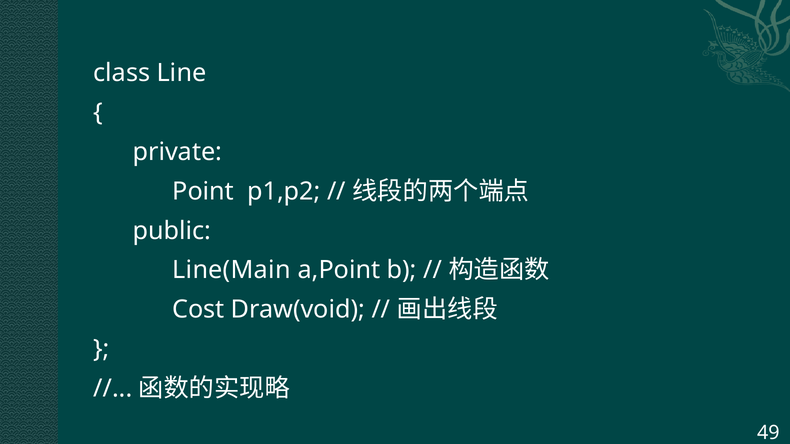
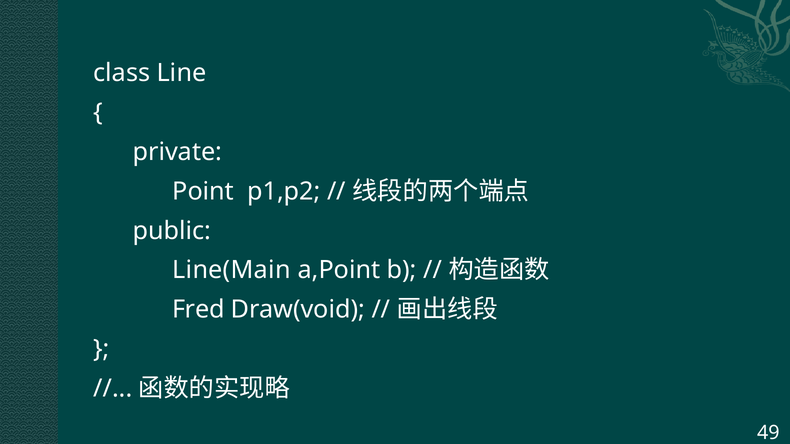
Cost: Cost -> Fred
